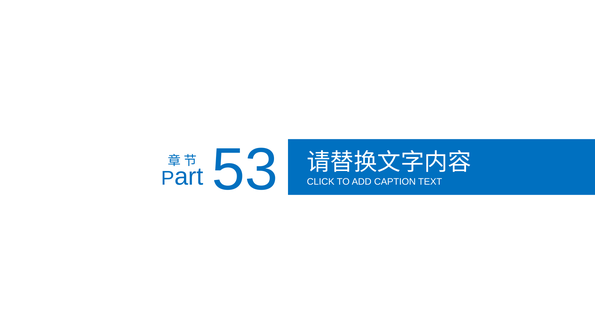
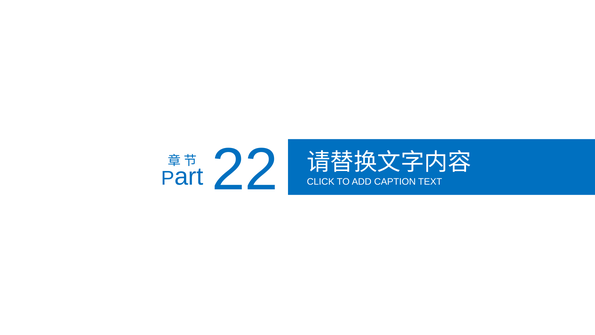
53: 53 -> 22
